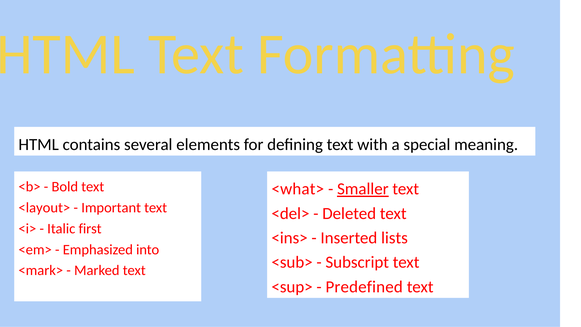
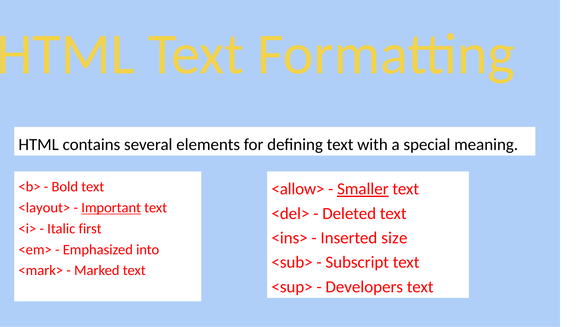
<what>: <what> -> <allow>
Important underline: none -> present
lists: lists -> size
Predefined: Predefined -> Developers
